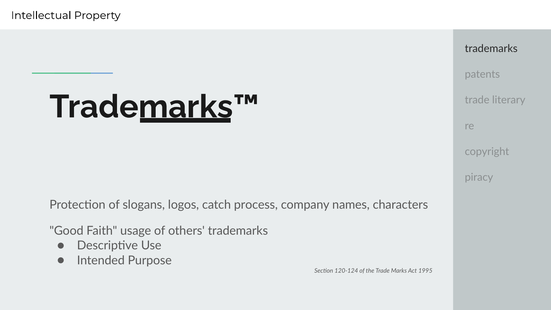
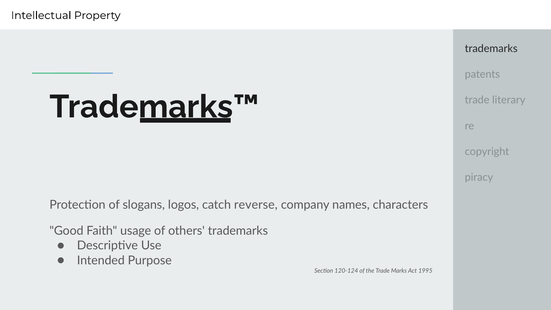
process: process -> reverse
